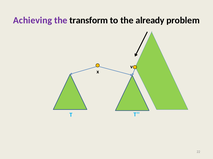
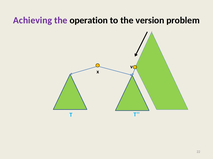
transform: transform -> operation
already: already -> version
